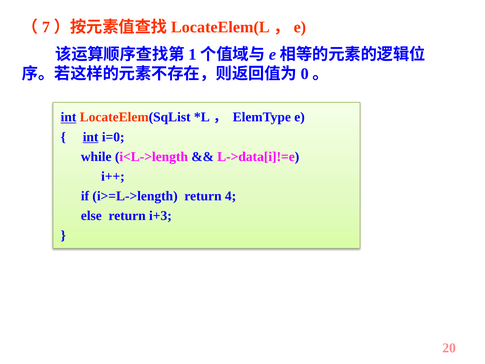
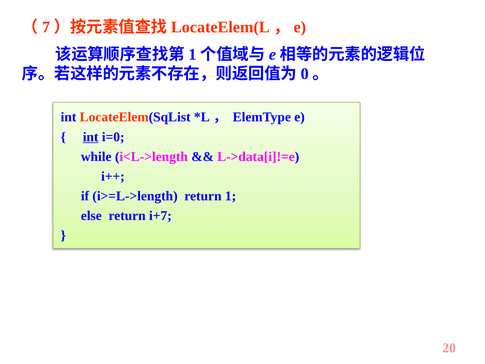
int at (69, 117) underline: present -> none
4: 4 -> 1
i+3: i+3 -> i+7
